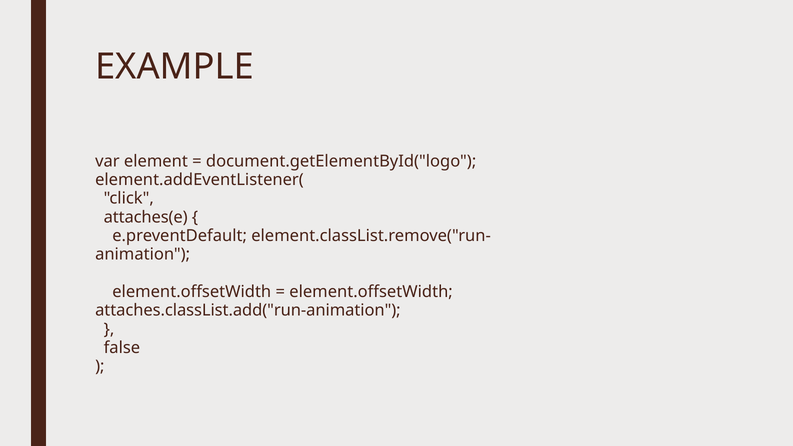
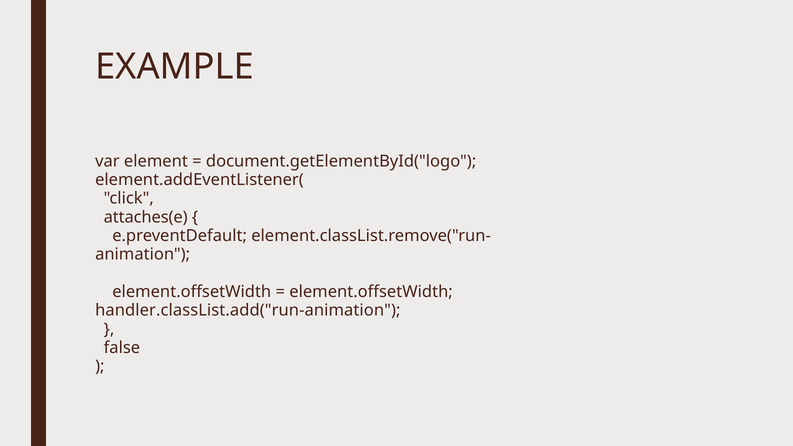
attaches.classList.add("run-animation: attaches.classList.add("run-animation -> handler.classList.add("run-animation
